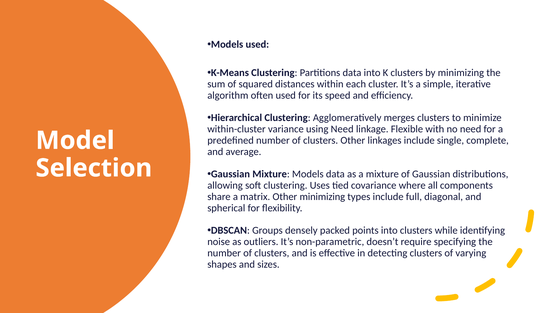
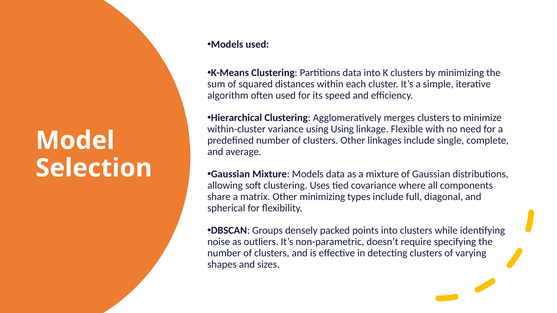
using Need: Need -> Using
